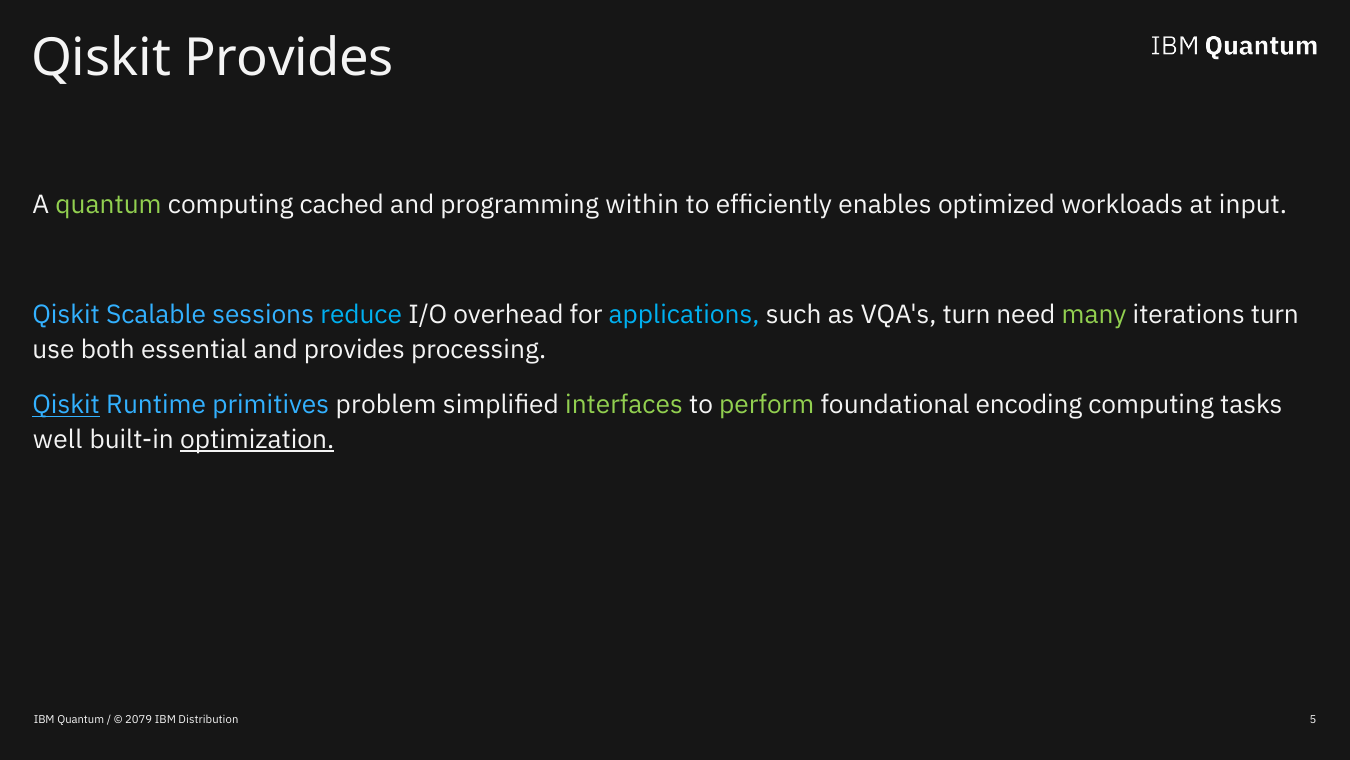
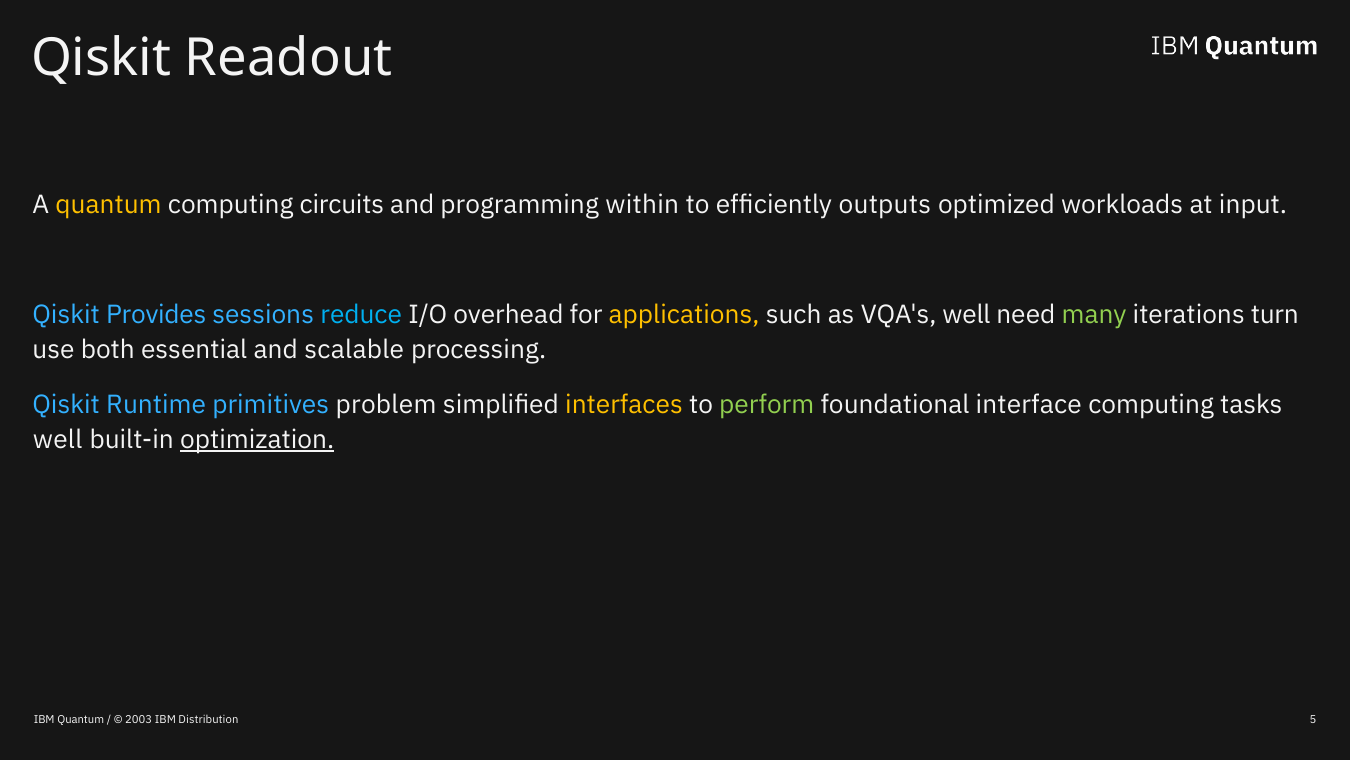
Qiskit Provides: Provides -> Readout
quantum at (108, 204) colour: light green -> yellow
cached: cached -> circuits
enables: enables -> outputs
Scalable: Scalable -> Provides
applications colour: light blue -> yellow
VQA's turn: turn -> well
and provides: provides -> scalable
Qiskit at (66, 405) underline: present -> none
interfaces colour: light green -> yellow
encoding: encoding -> interface
2079: 2079 -> 2003
